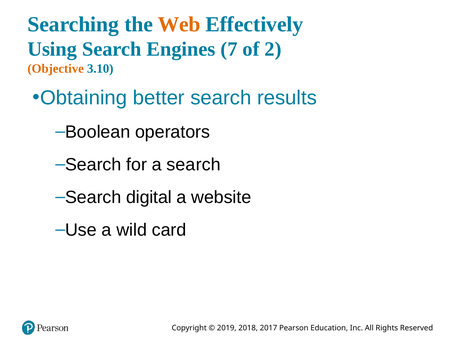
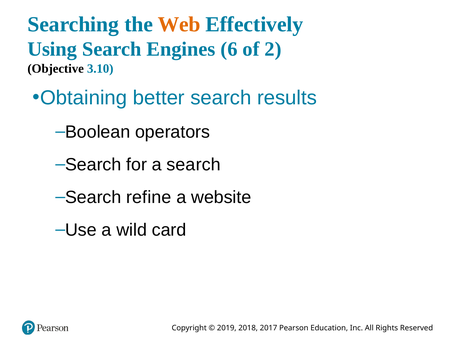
7: 7 -> 6
Objective colour: orange -> black
digital: digital -> refine
